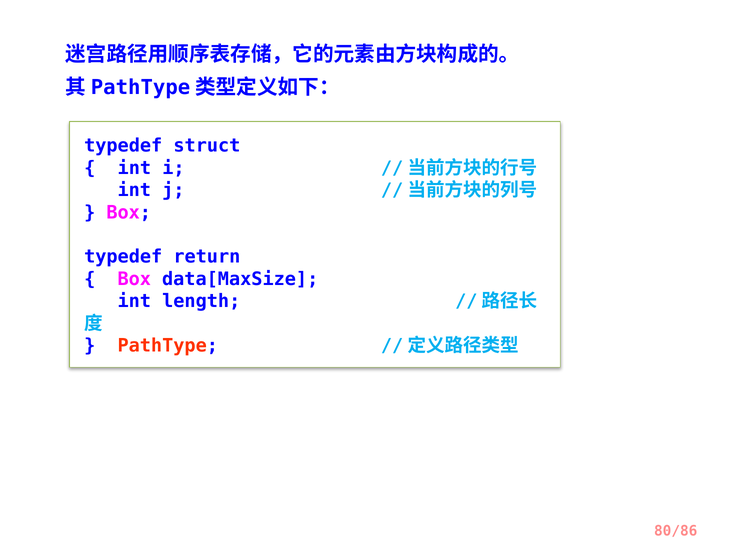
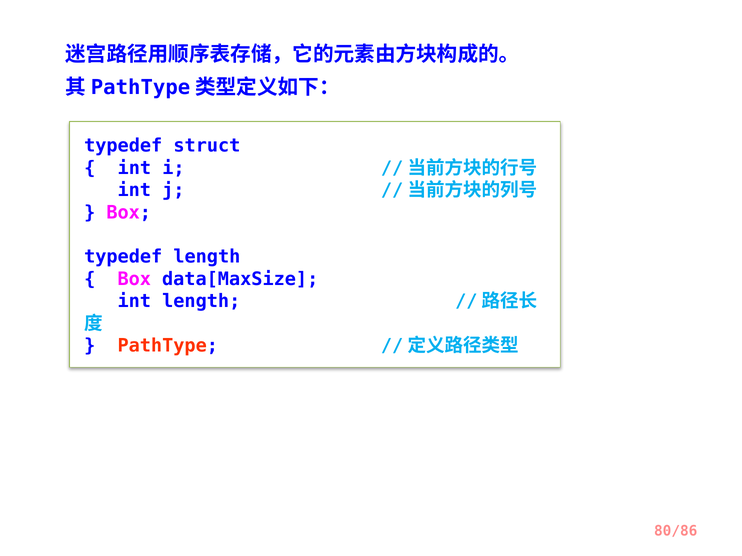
typedef return: return -> length
